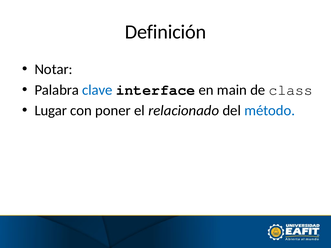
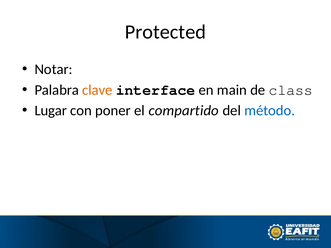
Definición: Definición -> Protected
clave colour: blue -> orange
relacionado: relacionado -> compartido
